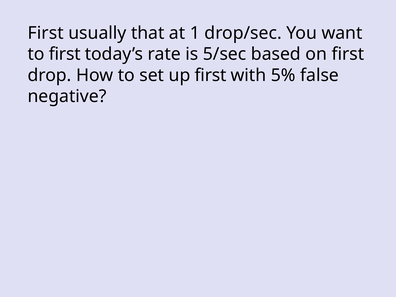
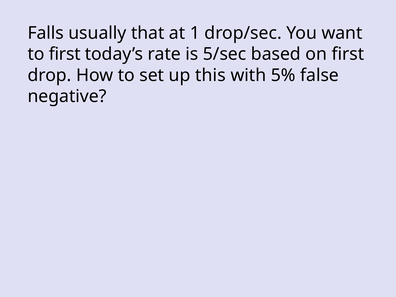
First at (46, 33): First -> Falls
up first: first -> this
